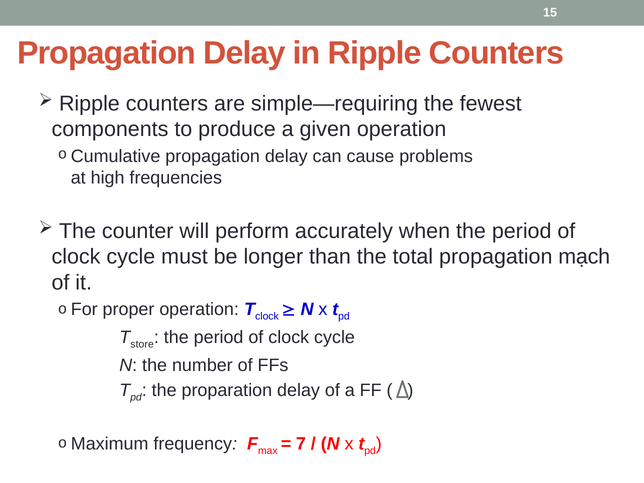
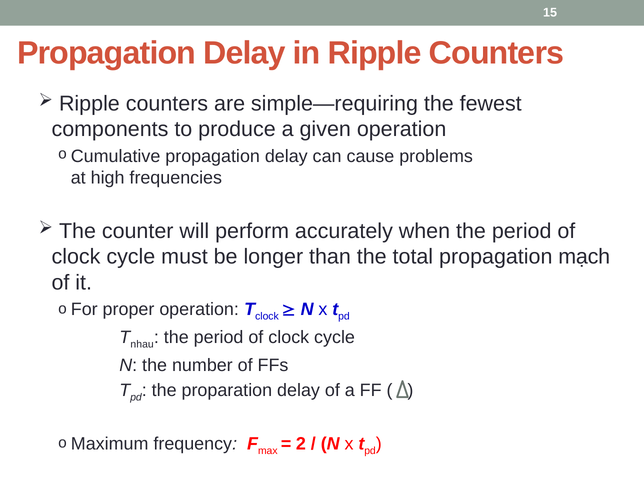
store: store -> nhau
7: 7 -> 2
